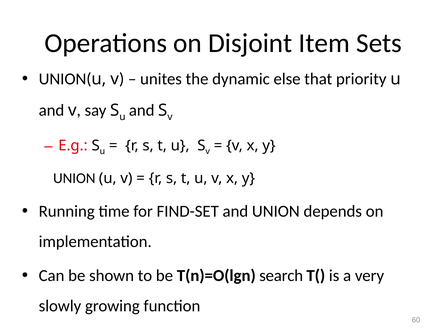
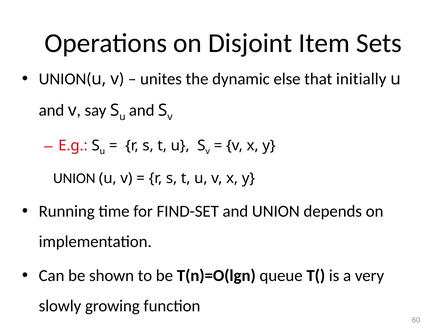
priority: priority -> initially
search: search -> queue
